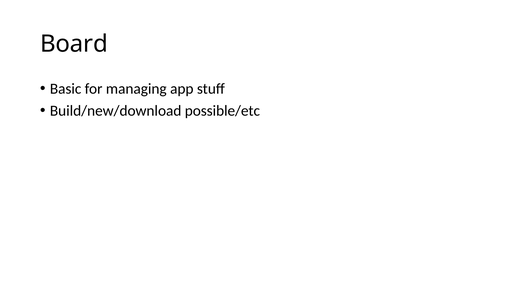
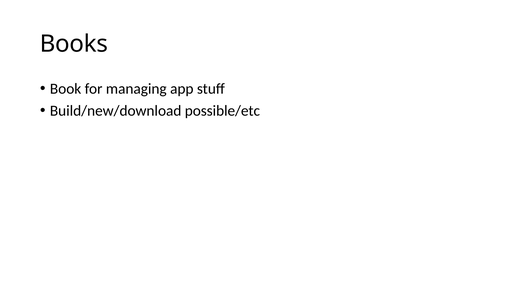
Board: Board -> Books
Basic: Basic -> Book
